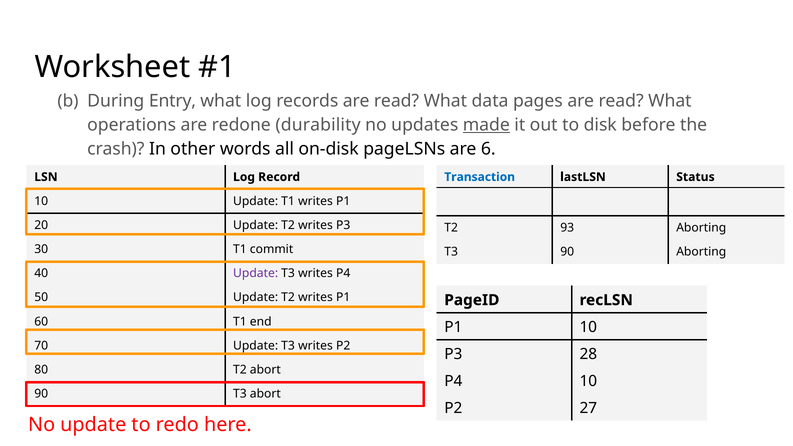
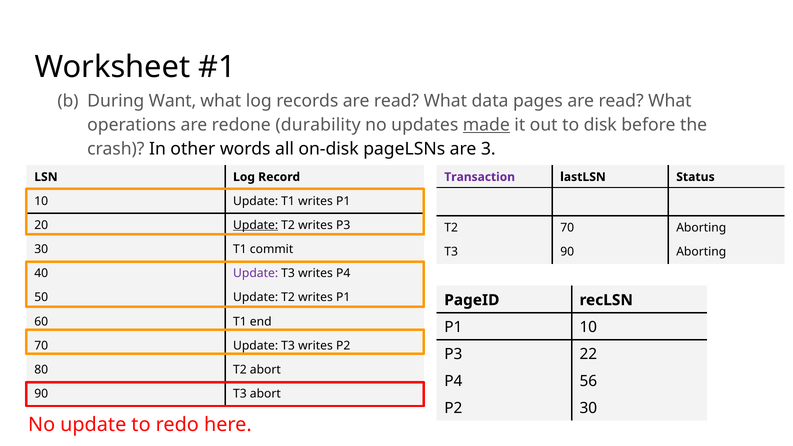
Entry: Entry -> Want
6: 6 -> 3
Transaction colour: blue -> purple
Update at (256, 225) underline: none -> present
T2 93: 93 -> 70
28: 28 -> 22
P4 10: 10 -> 56
P2 27: 27 -> 30
